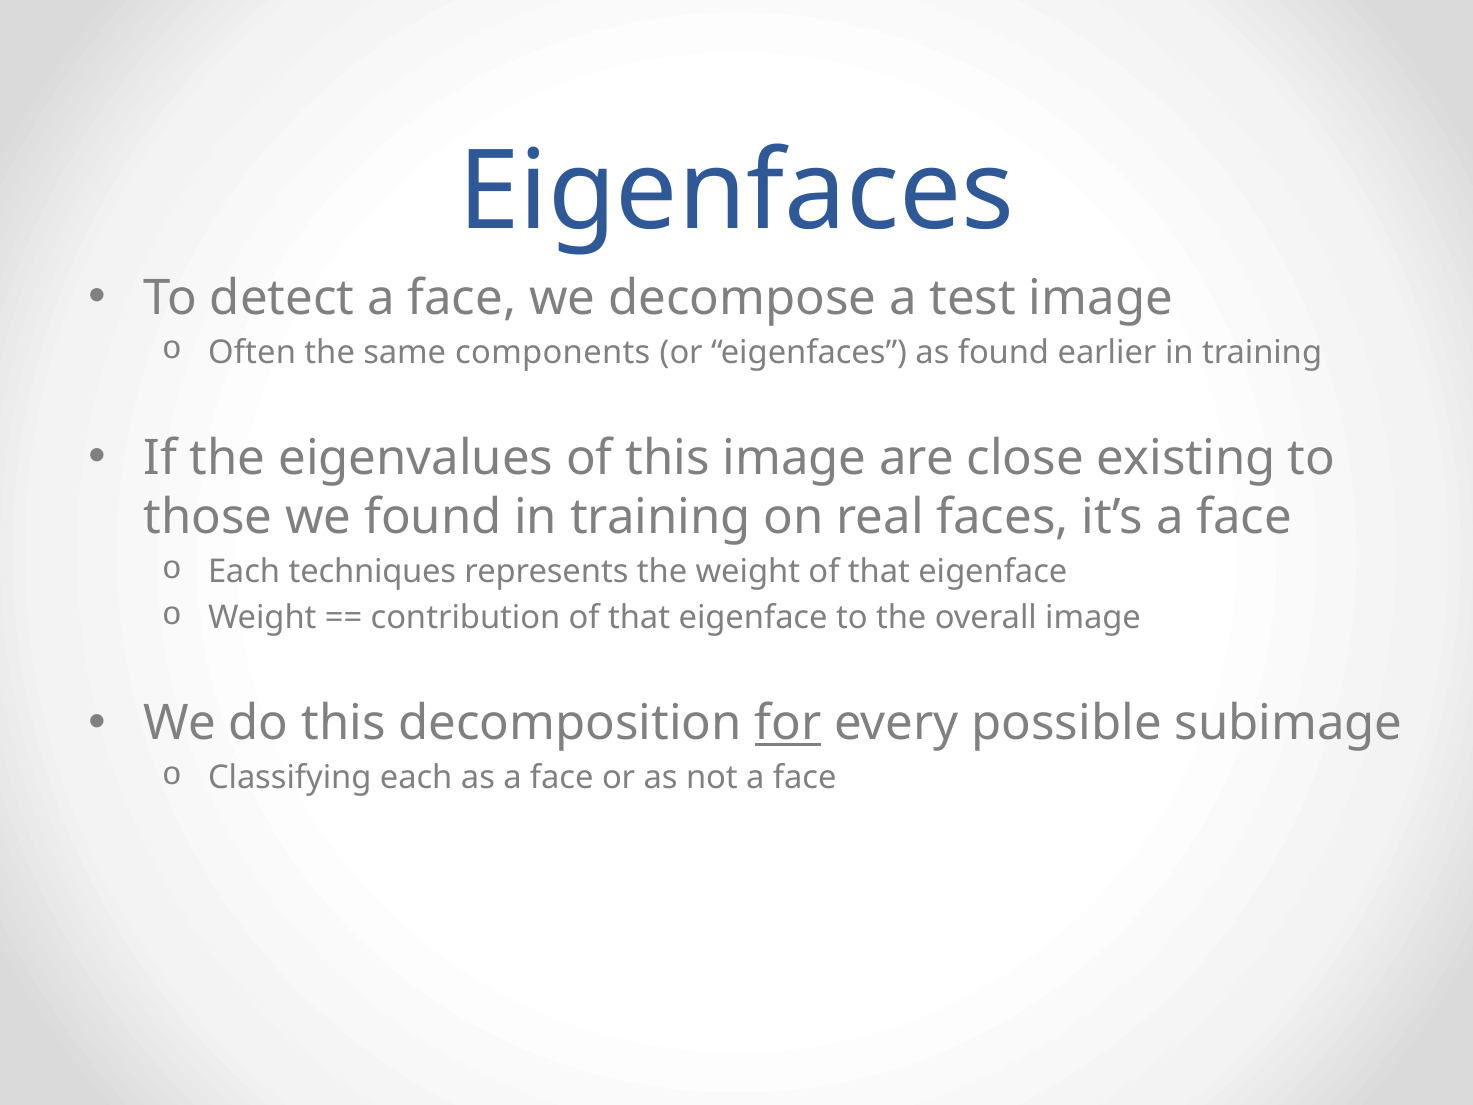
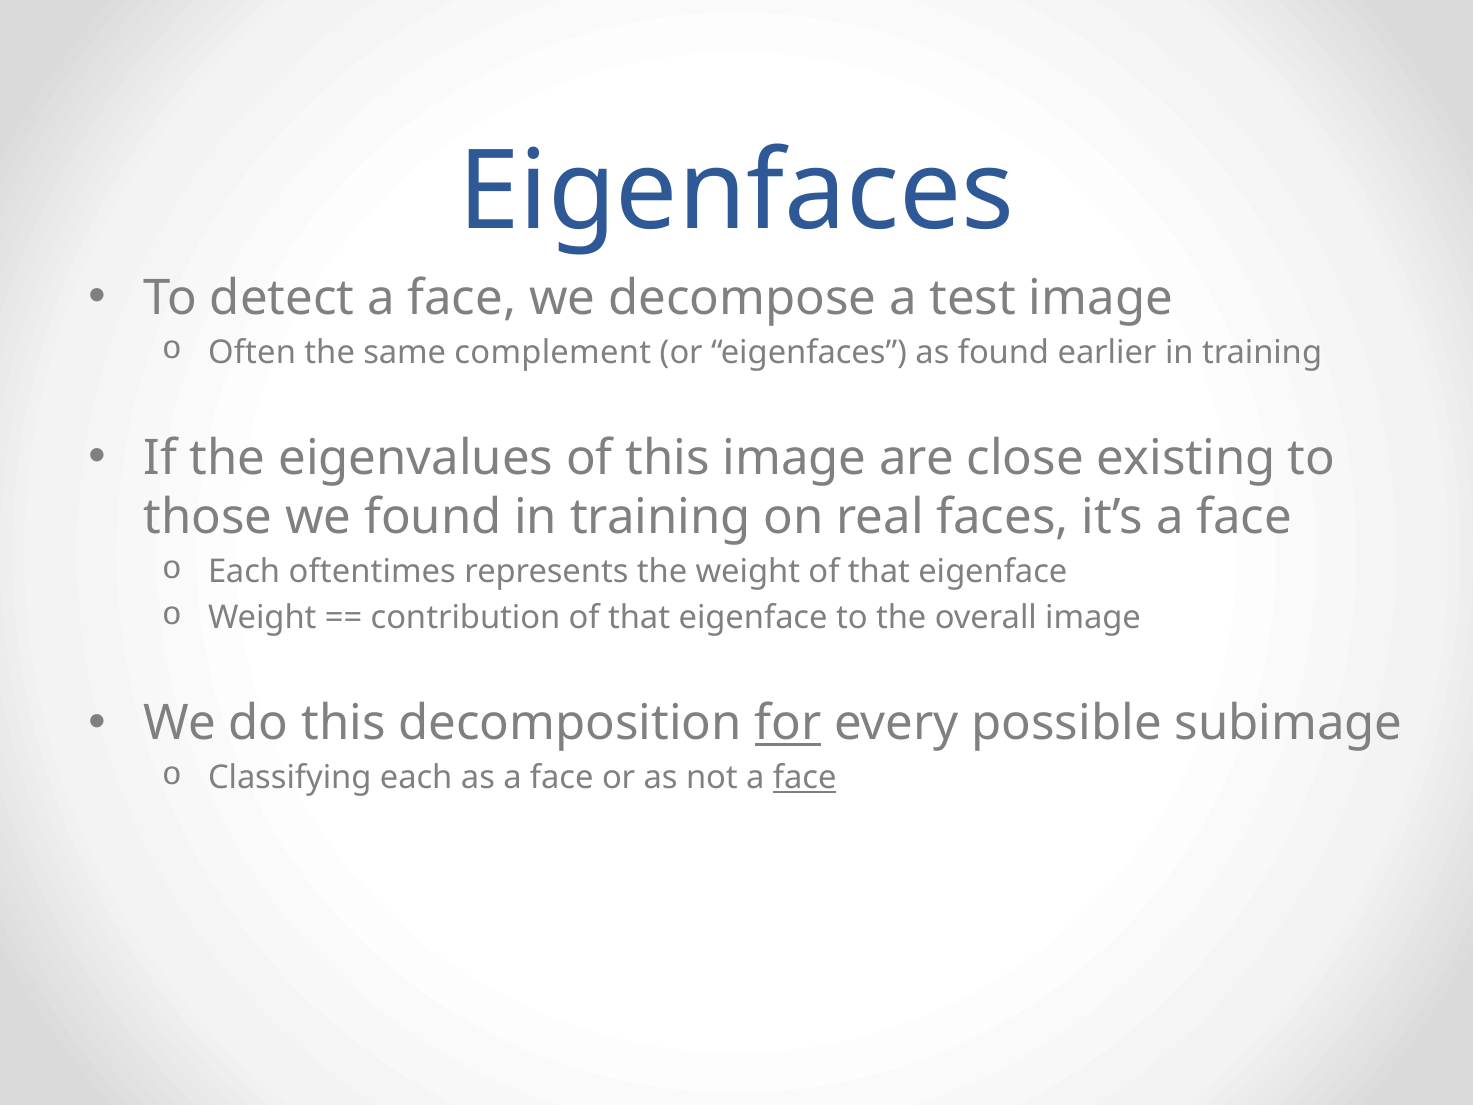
components: components -> complement
techniques: techniques -> oftentimes
face at (805, 778) underline: none -> present
